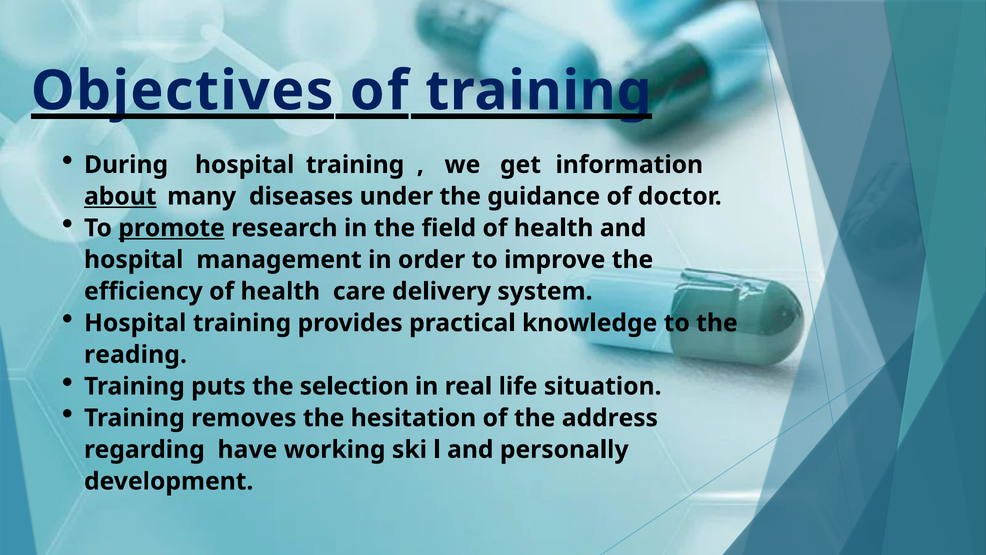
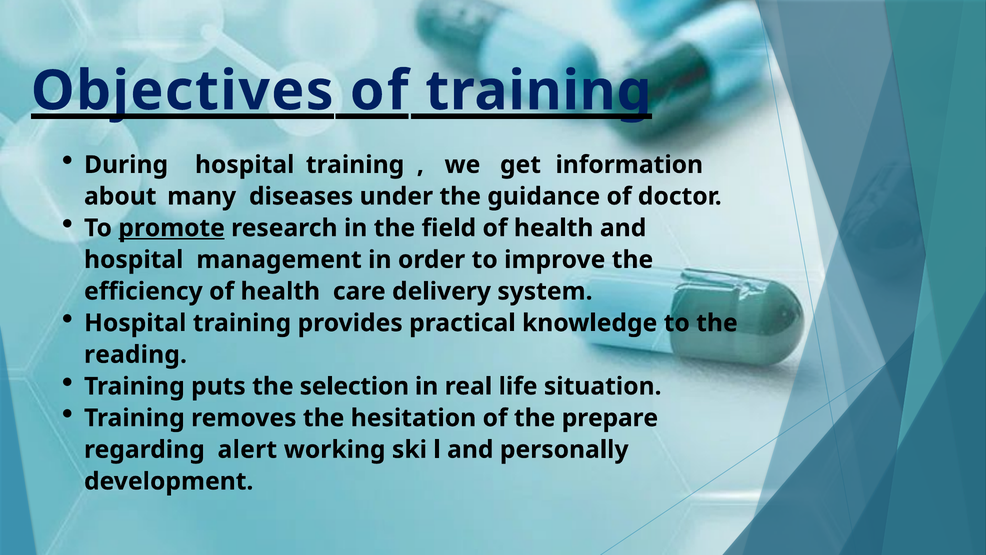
about underline: present -> none
address: address -> prepare
have: have -> alert
